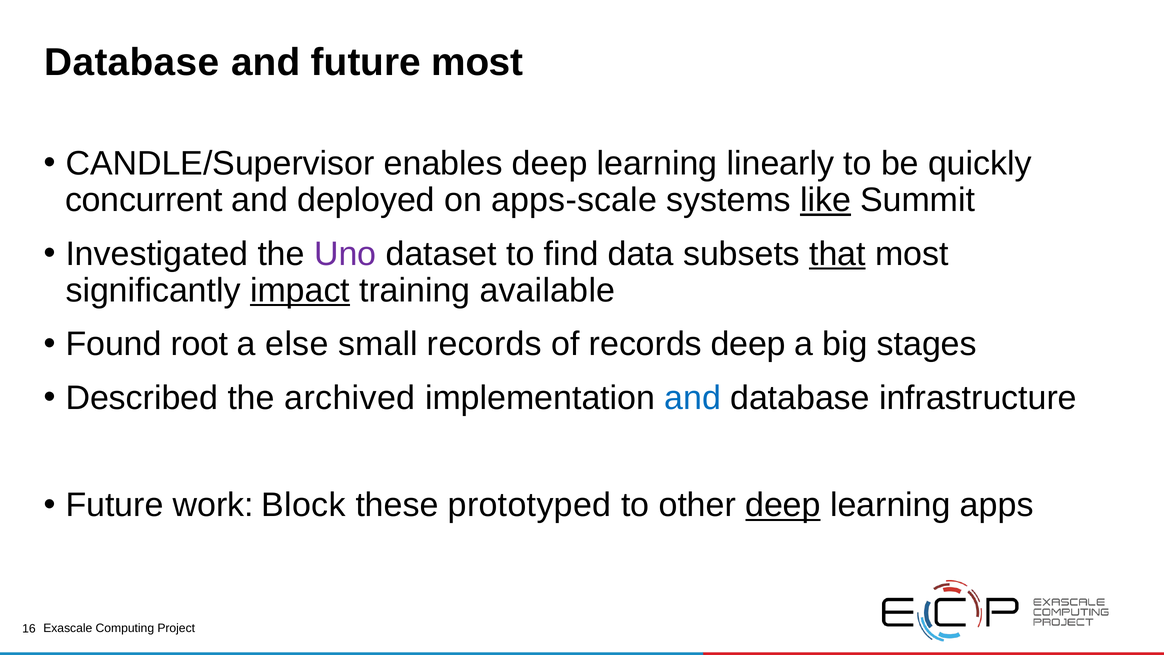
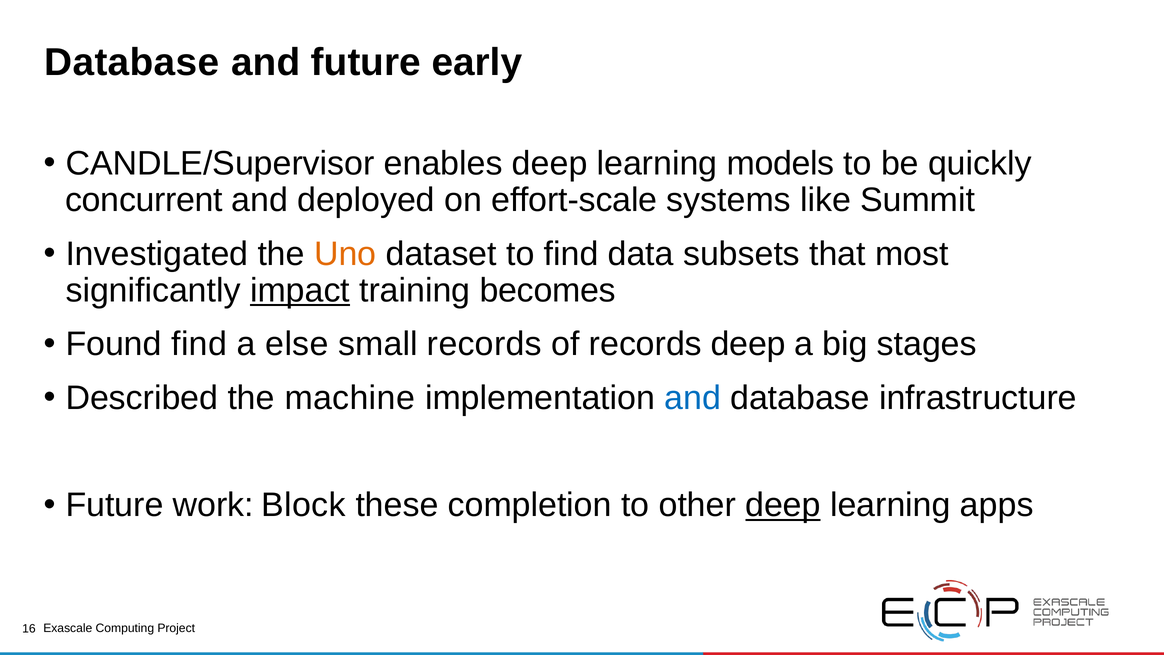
future most: most -> early
linearly: linearly -> models
apps-scale: apps-scale -> effort-scale
like underline: present -> none
Uno colour: purple -> orange
that underline: present -> none
available: available -> becomes
Found root: root -> find
archived: archived -> machine
prototyped: prototyped -> completion
